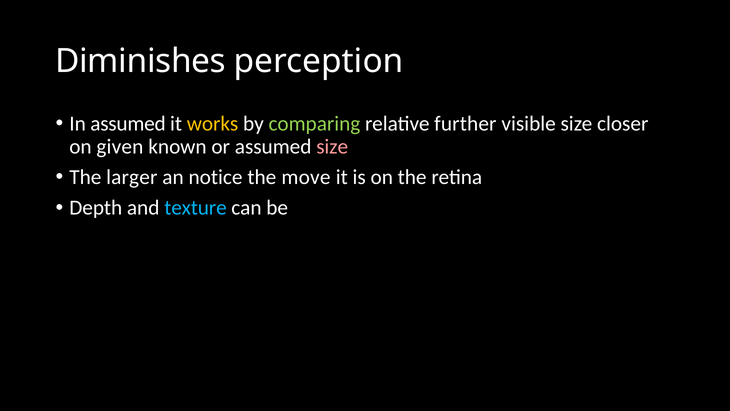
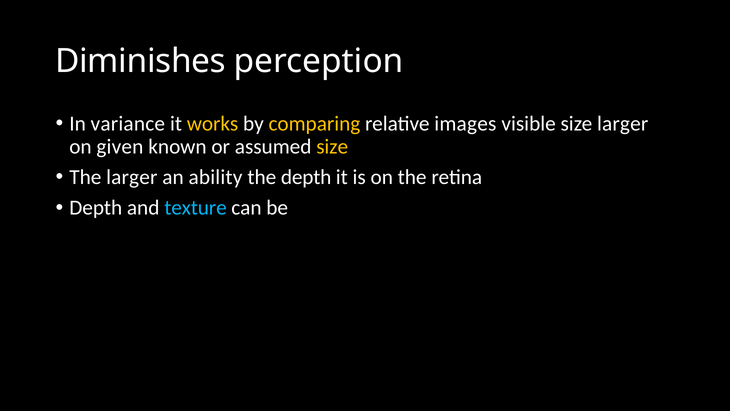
In assumed: assumed -> variance
comparing colour: light green -> yellow
further: further -> images
size closer: closer -> larger
size at (332, 146) colour: pink -> yellow
notice: notice -> ability
the move: move -> depth
